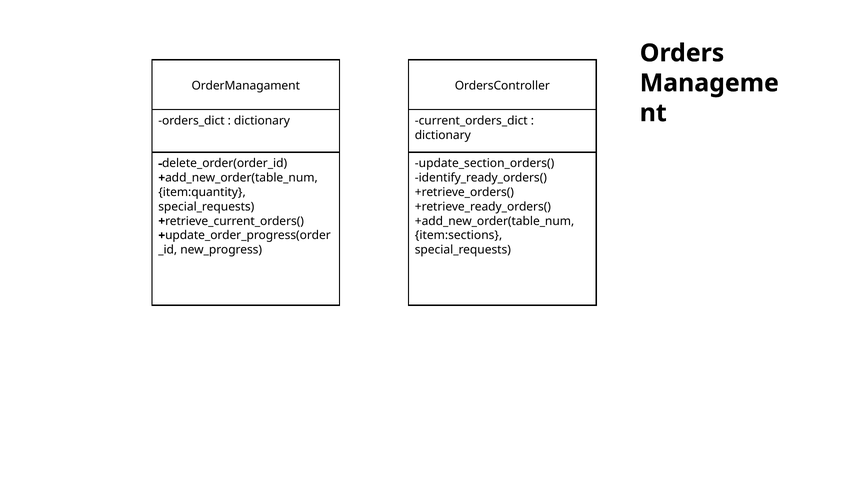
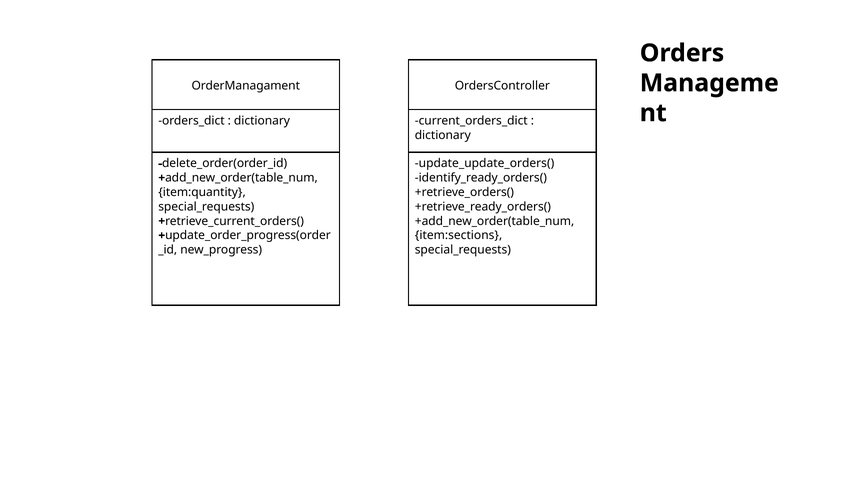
update_section_orders(: update_section_orders( -> update_update_orders(
